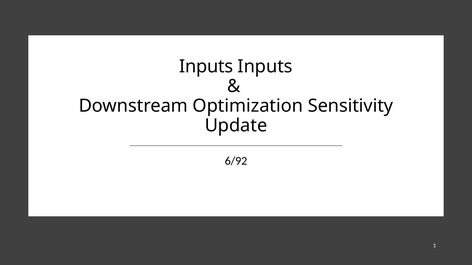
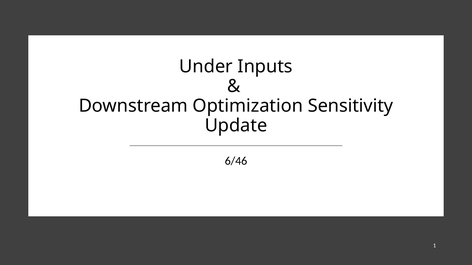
Inputs at (206, 67): Inputs -> Under
6/92: 6/92 -> 6/46
